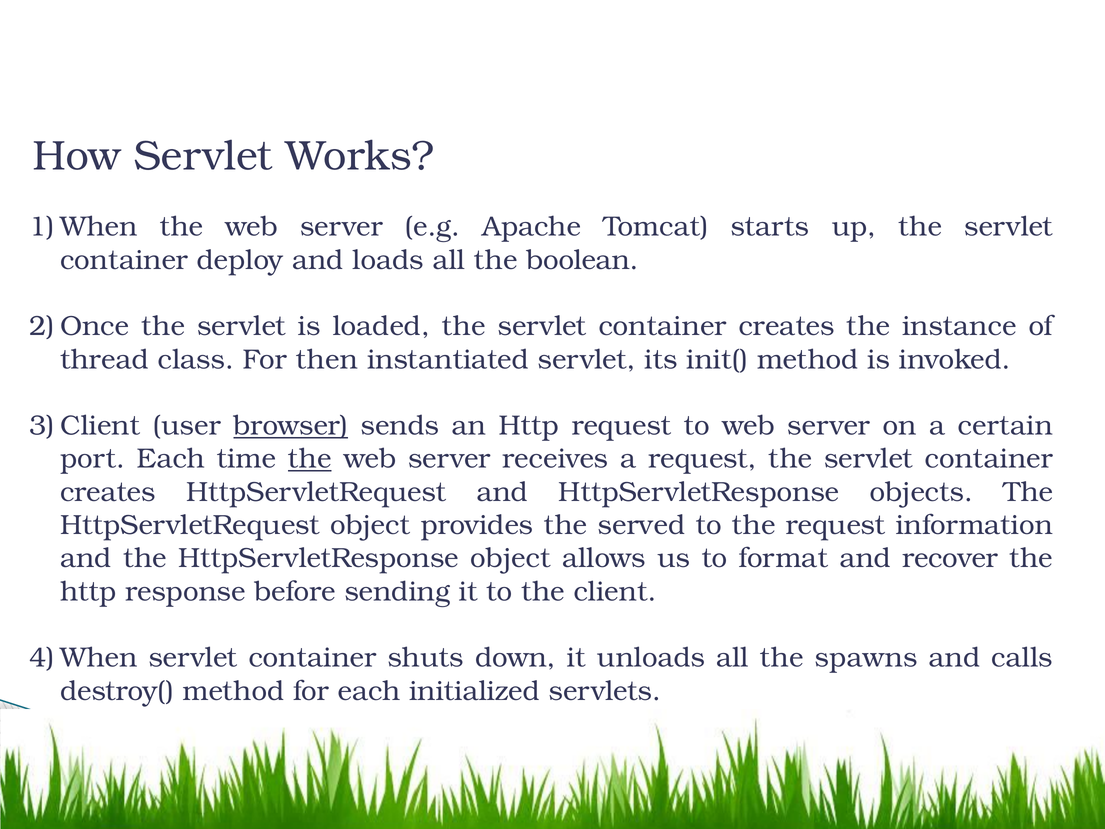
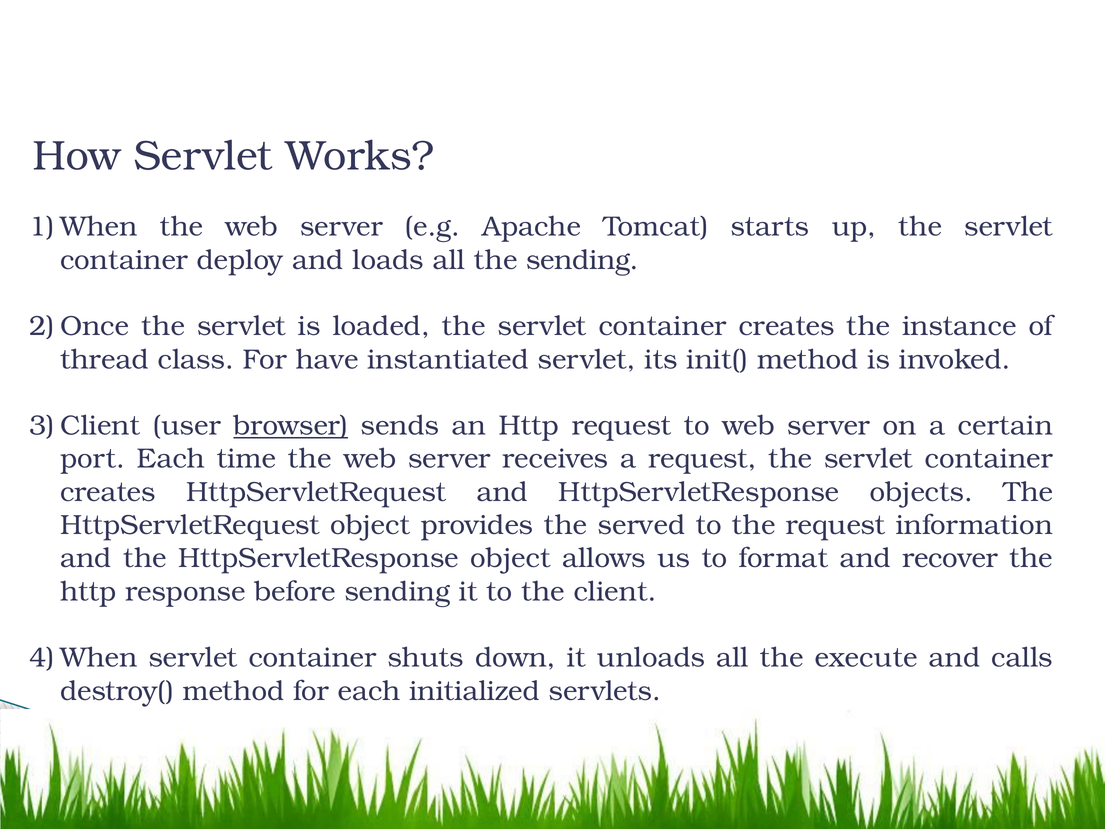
the boolean: boolean -> sending
then: then -> have
the at (310, 459) underline: present -> none
spawns: spawns -> execute
